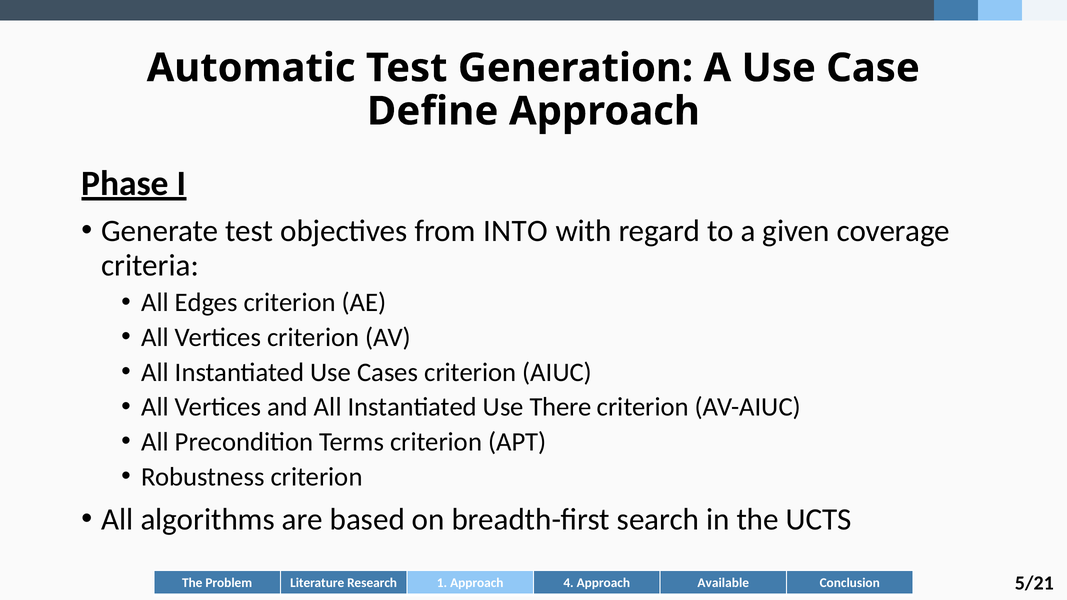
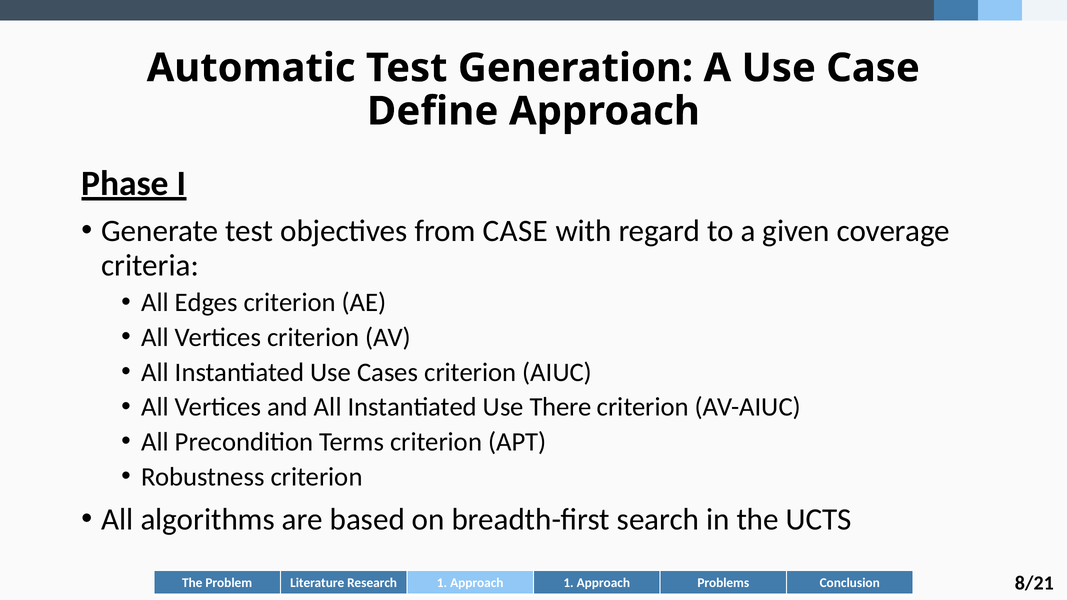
from INTO: INTO -> CASE
Approach 4: 4 -> 1
Available: Available -> Problems
5/21: 5/21 -> 8/21
